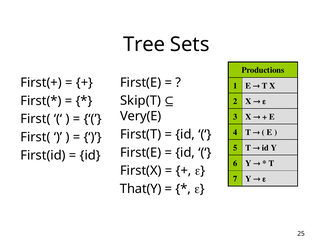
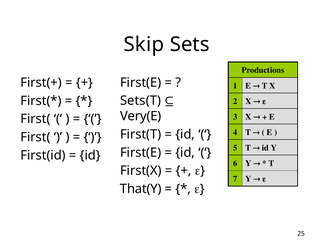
Tree: Tree -> Skip
Skip(T: Skip(T -> Sets(T
